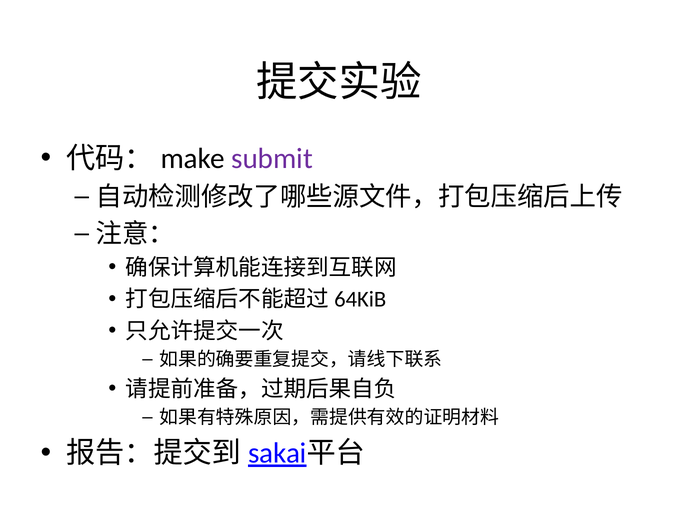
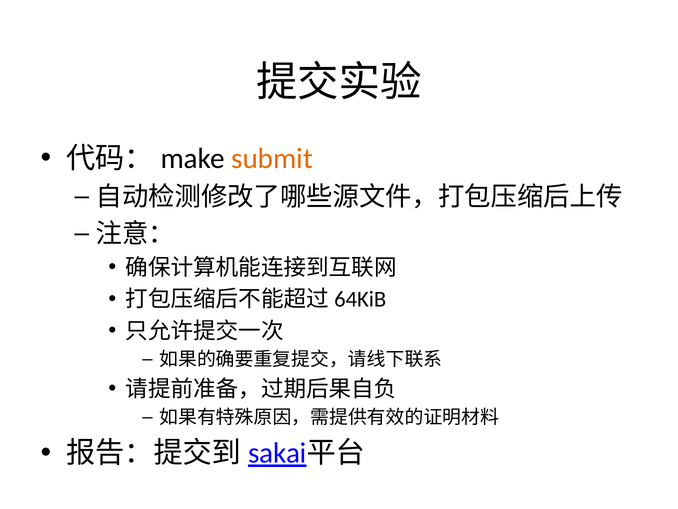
submit colour: purple -> orange
